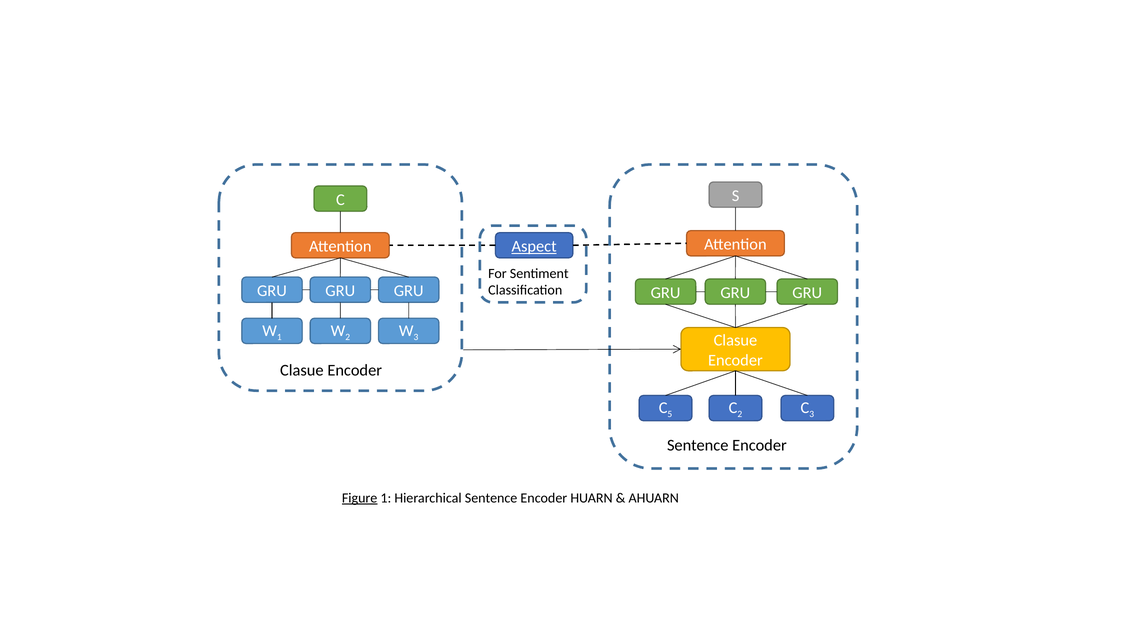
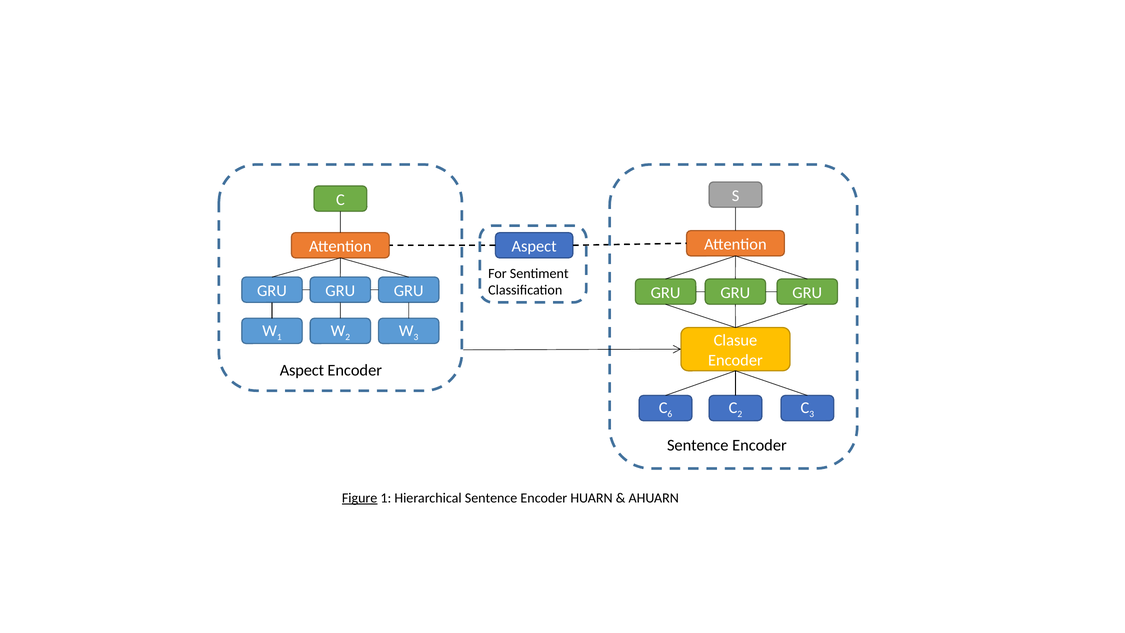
Aspect at (534, 246) underline: present -> none
Clasue at (302, 370): Clasue -> Aspect
5: 5 -> 6
